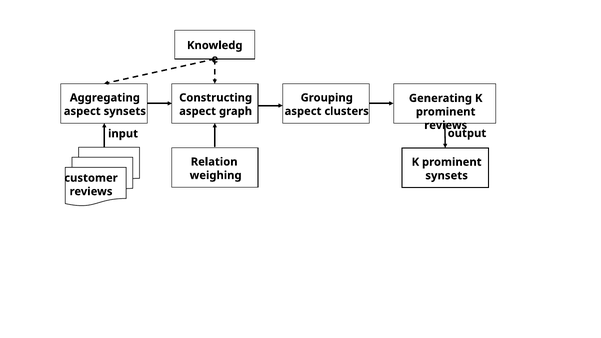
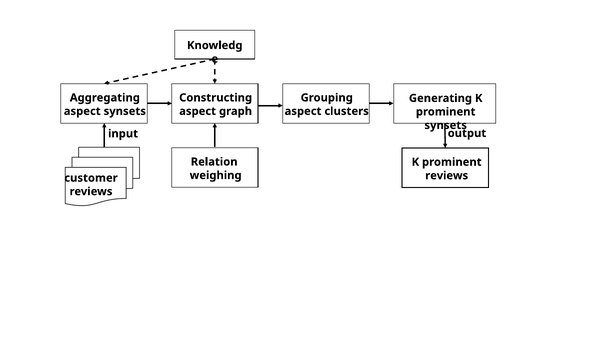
reviews at (446, 125): reviews -> synsets
synsets at (447, 176): synsets -> reviews
